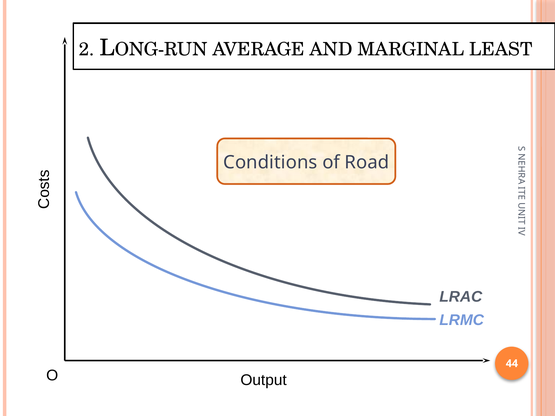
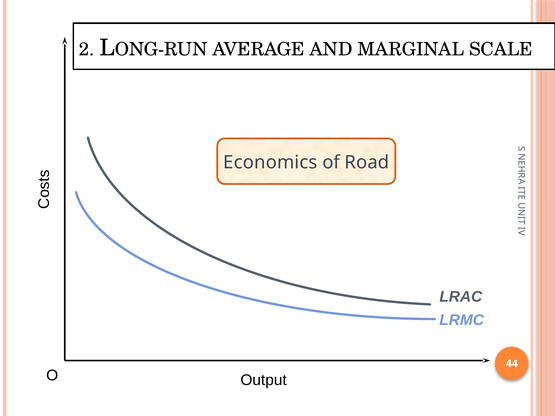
LEAST: LEAST -> SCALE
Conditions: Conditions -> Economics
